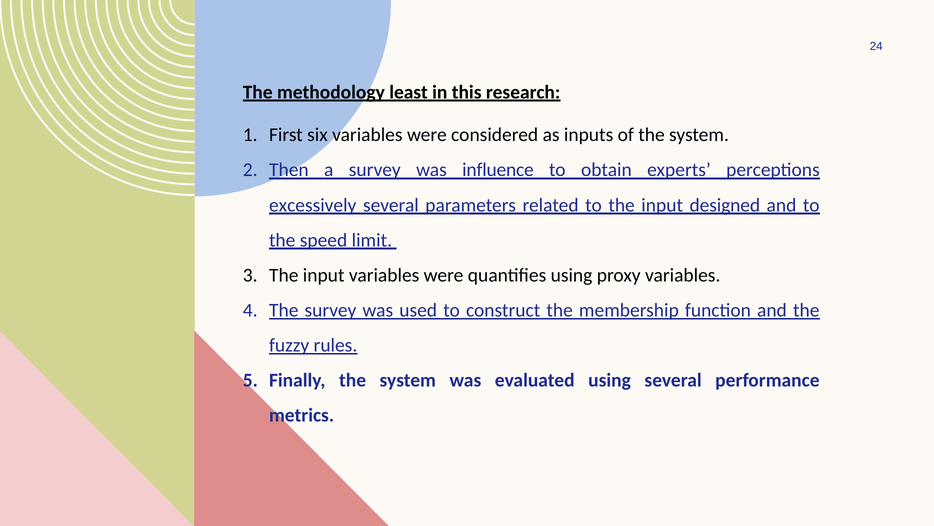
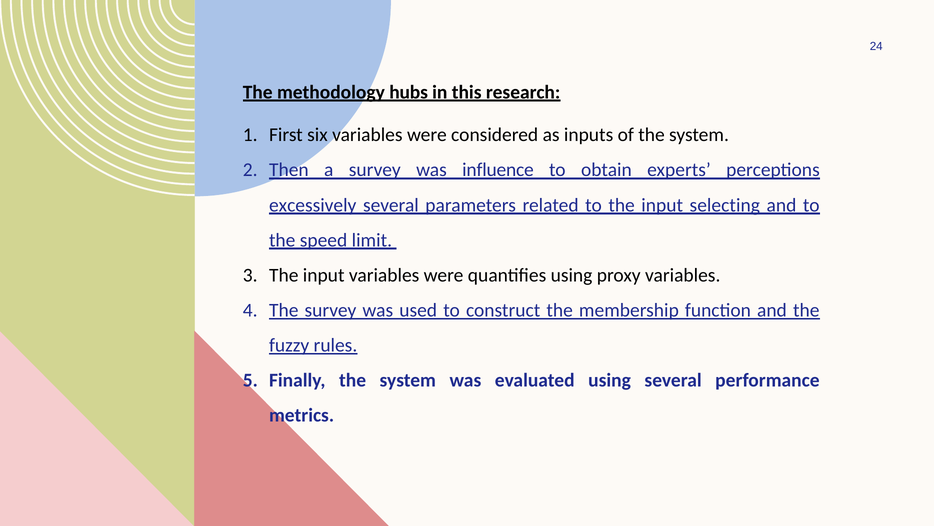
least: least -> hubs
designed: designed -> selecting
